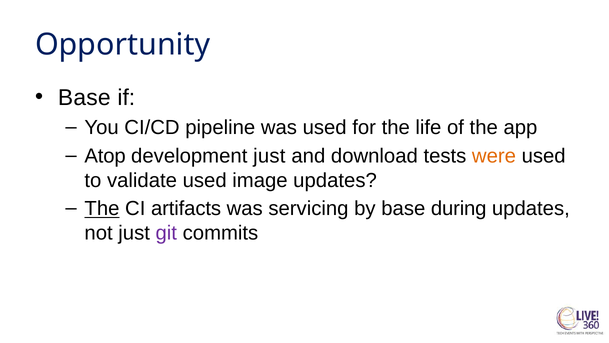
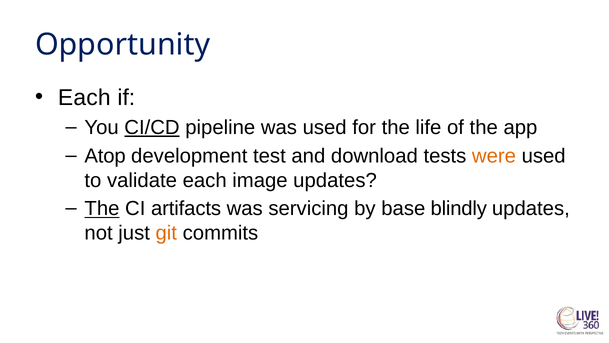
Base at (84, 98): Base -> Each
CI/CD underline: none -> present
development just: just -> test
validate used: used -> each
during: during -> blindly
git colour: purple -> orange
